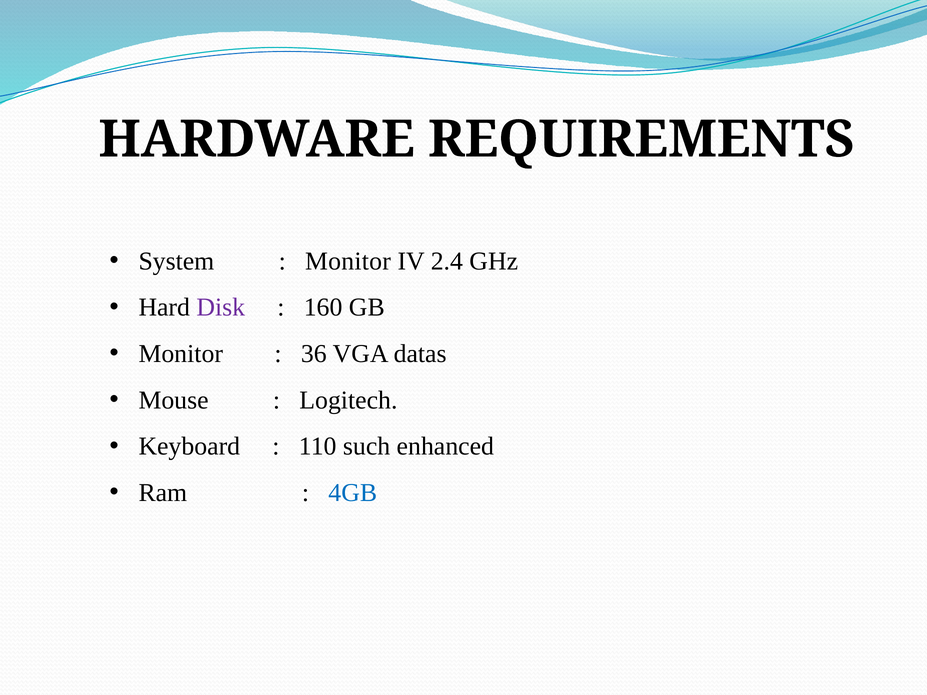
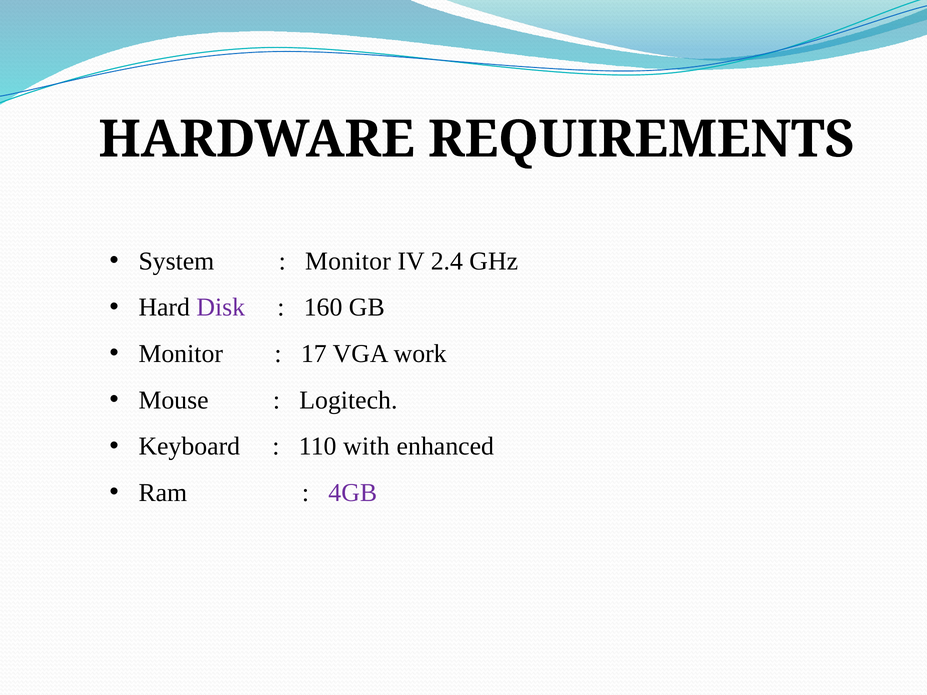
36: 36 -> 17
datas: datas -> work
such: such -> with
4GB colour: blue -> purple
